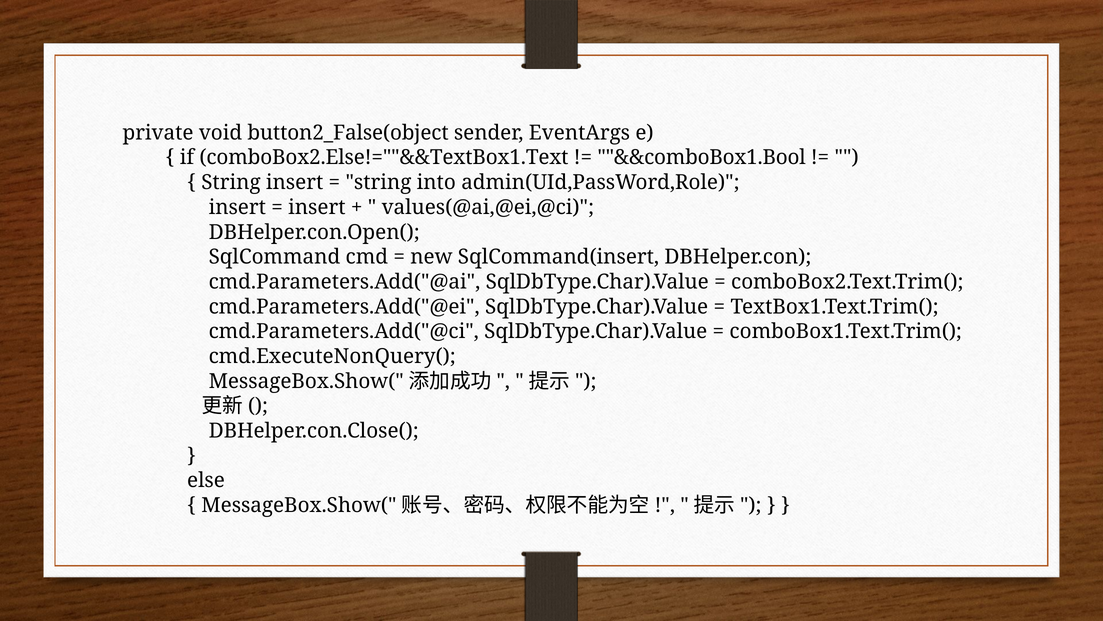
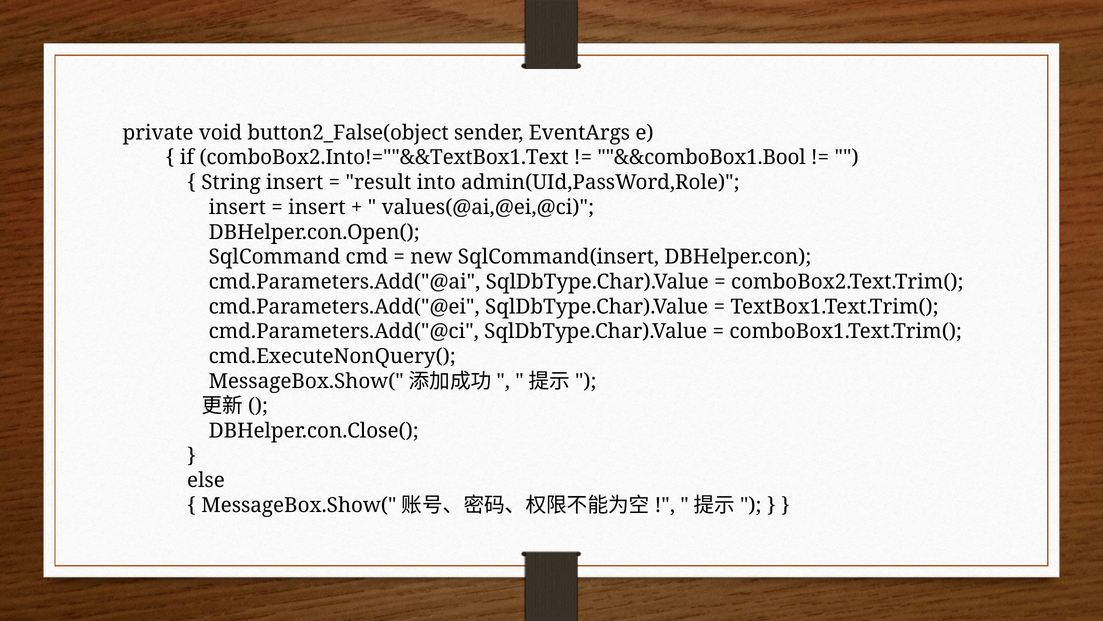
comboBox2.Else!=""&&TextBox1.Text: comboBox2.Else!=""&&TextBox1.Text -> comboBox2.Into!=""&&TextBox1.Text
string at (378, 182): string -> result
